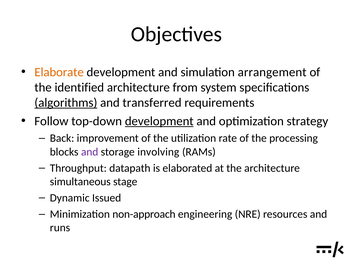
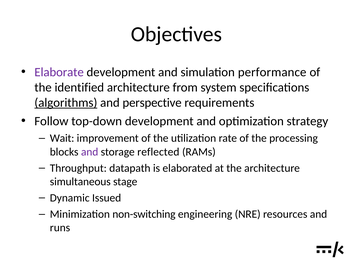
Elaborate colour: orange -> purple
arrangement: arrangement -> performance
transferred: transferred -> perspective
development at (159, 121) underline: present -> none
Back: Back -> Wait
involving: involving -> reflected
non-approach: non-approach -> non-switching
